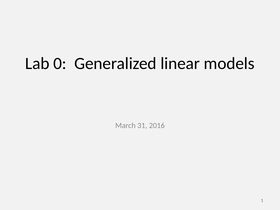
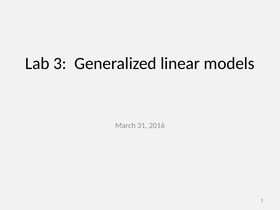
0: 0 -> 3
